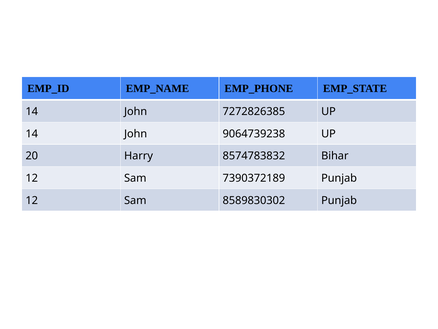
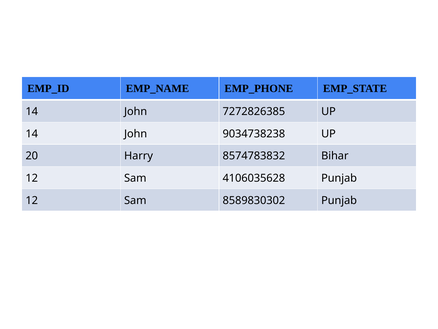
9064739238: 9064739238 -> 9034738238
7390372189: 7390372189 -> 4106035628
